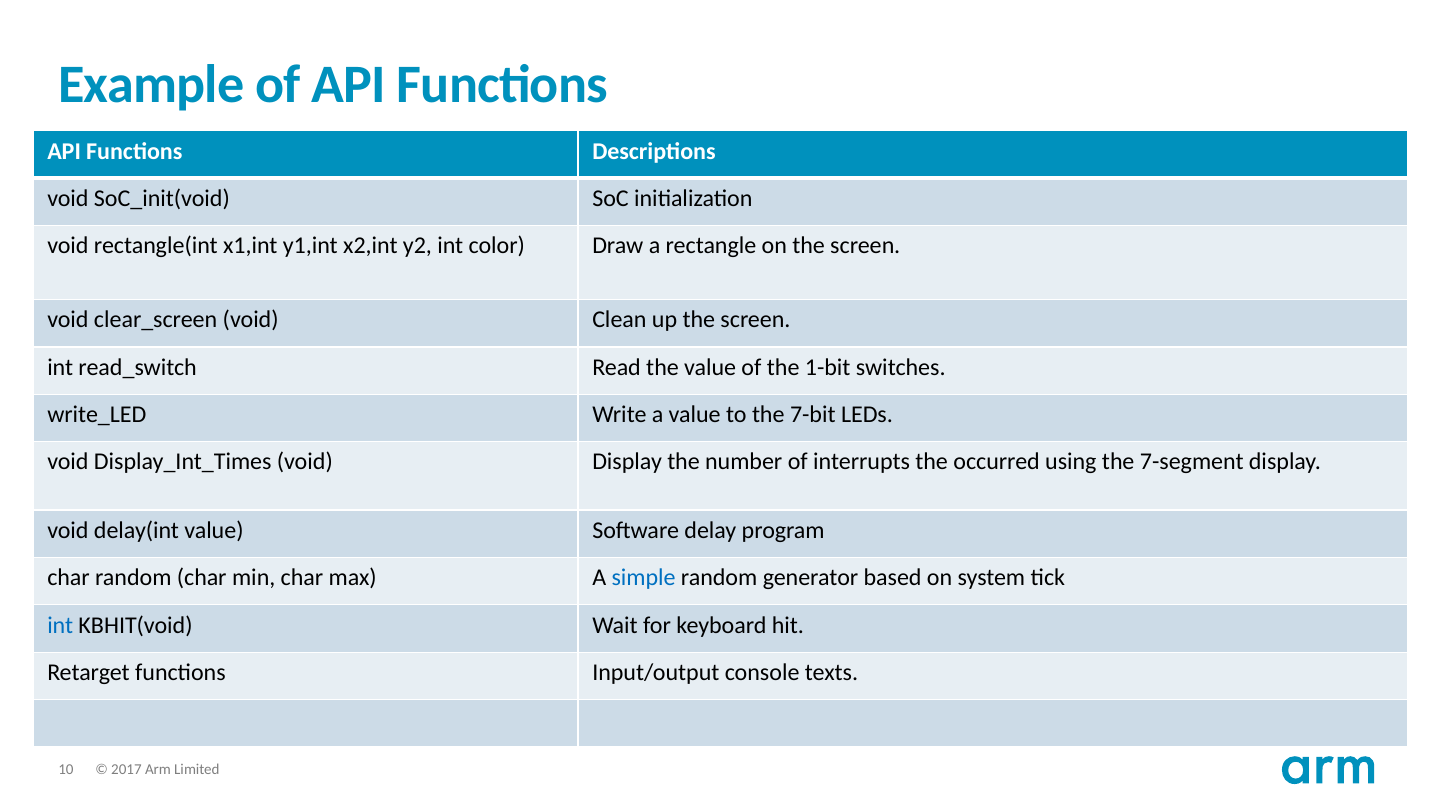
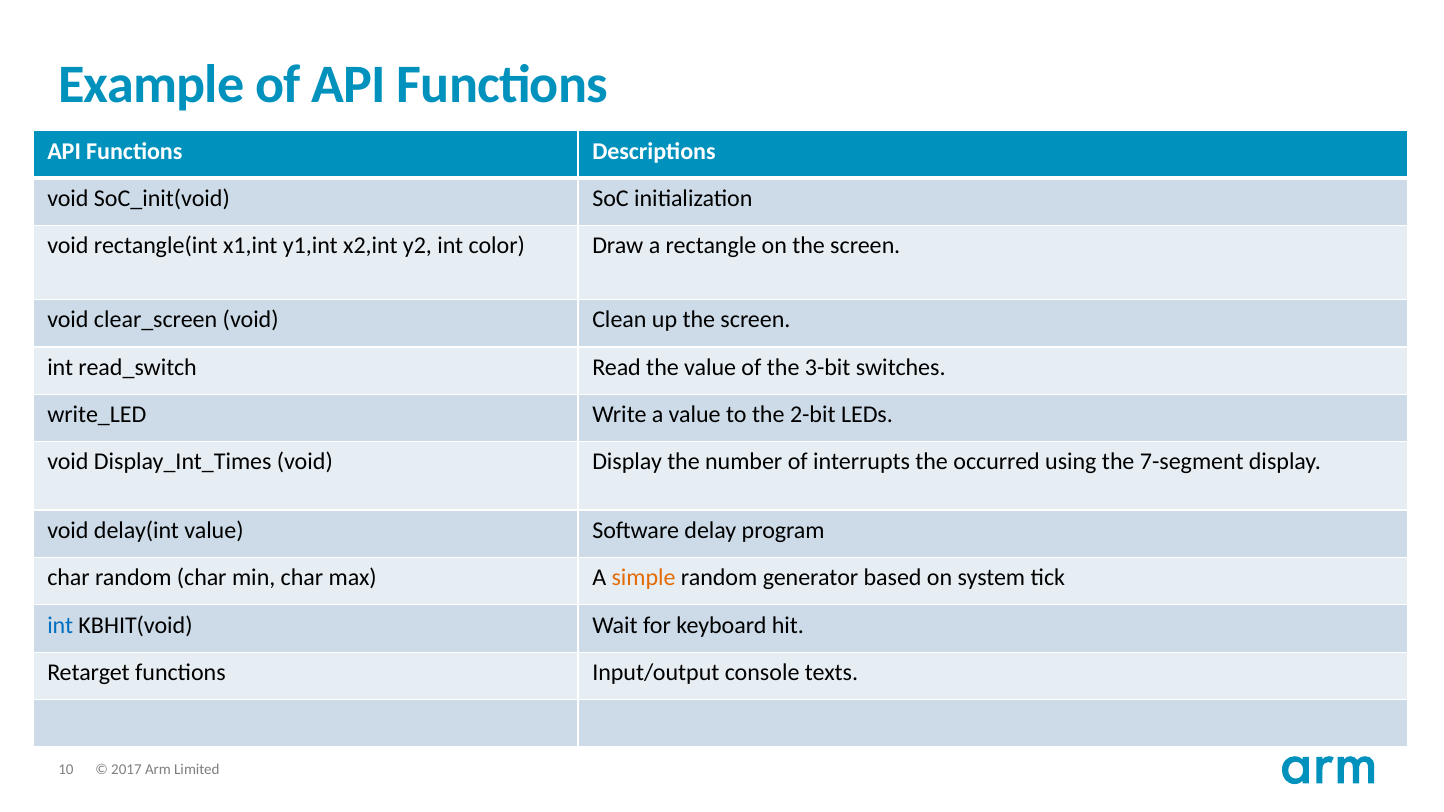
1-bit: 1-bit -> 3-bit
7-bit: 7-bit -> 2-bit
simple colour: blue -> orange
